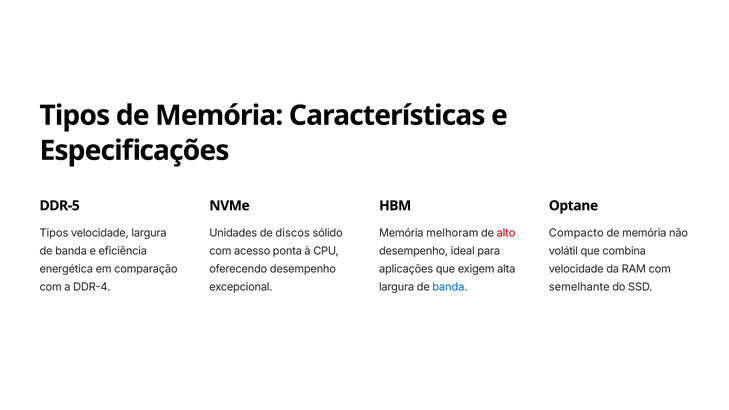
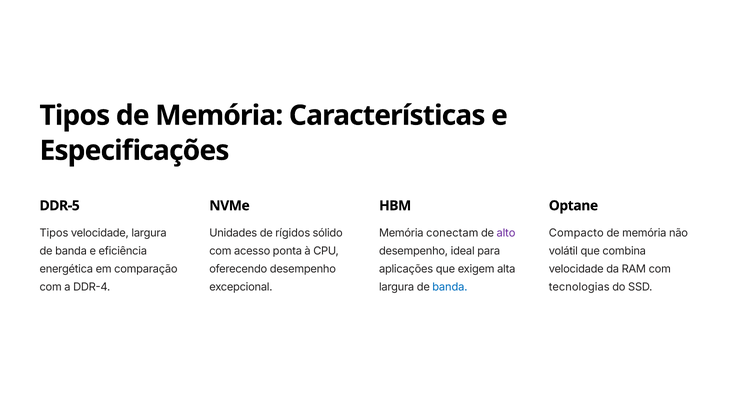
discos: discos -> rígidos
melhoram: melhoram -> conectam
alto colour: red -> purple
semelhante: semelhante -> tecnologias
